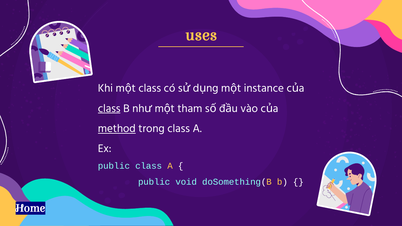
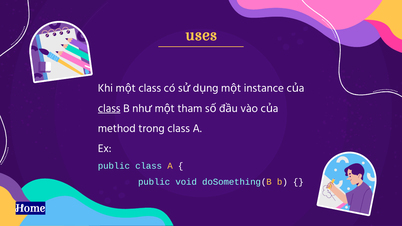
method underline: present -> none
